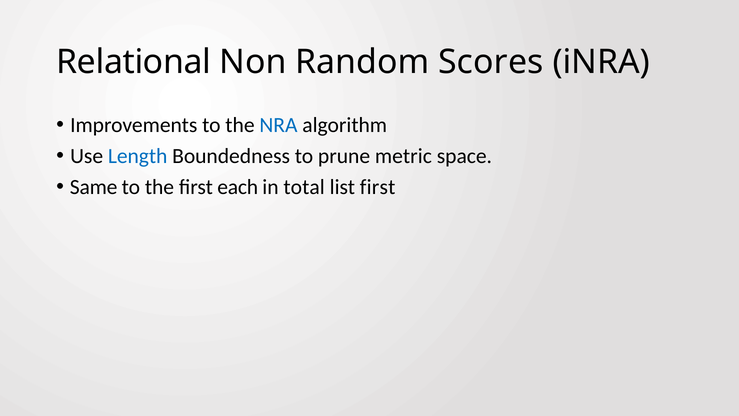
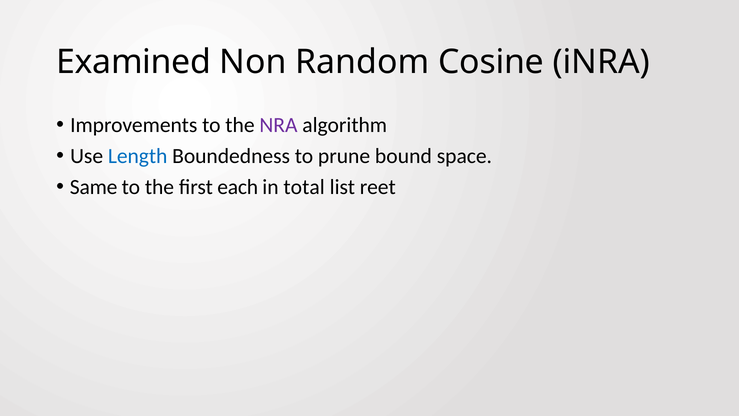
Relational: Relational -> Examined
Scores: Scores -> Cosine
NRA colour: blue -> purple
metric: metric -> bound
list first: first -> reet
